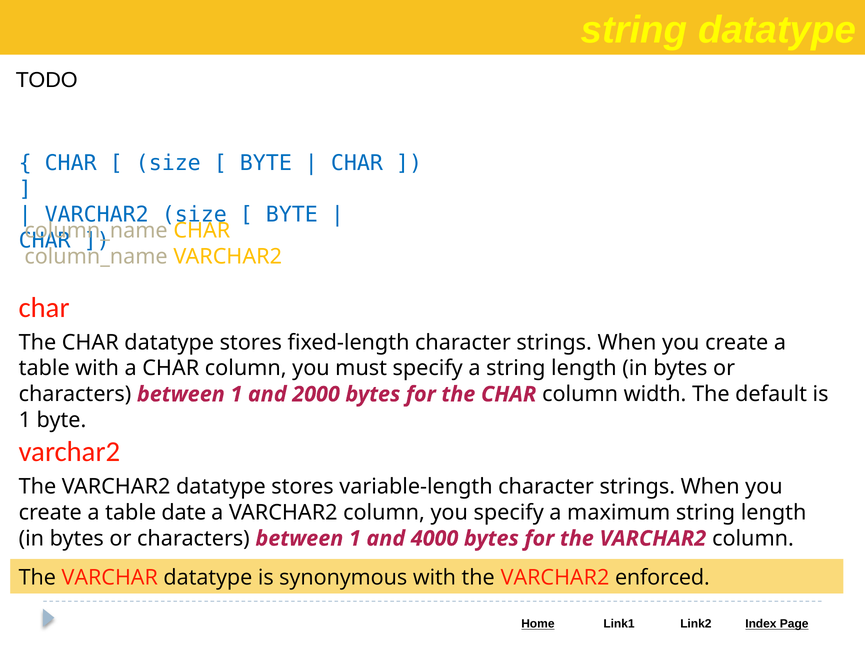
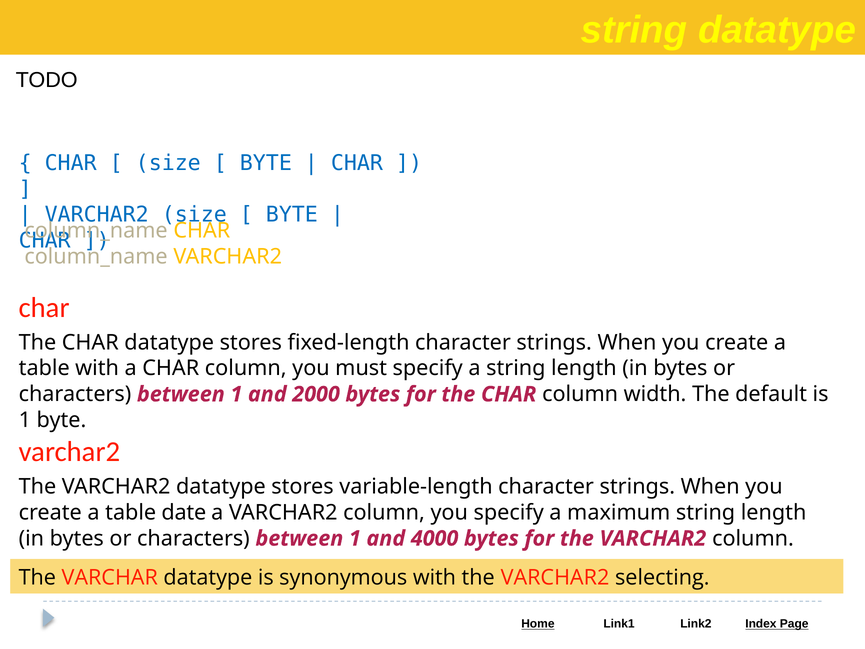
enforced: enforced -> selecting
